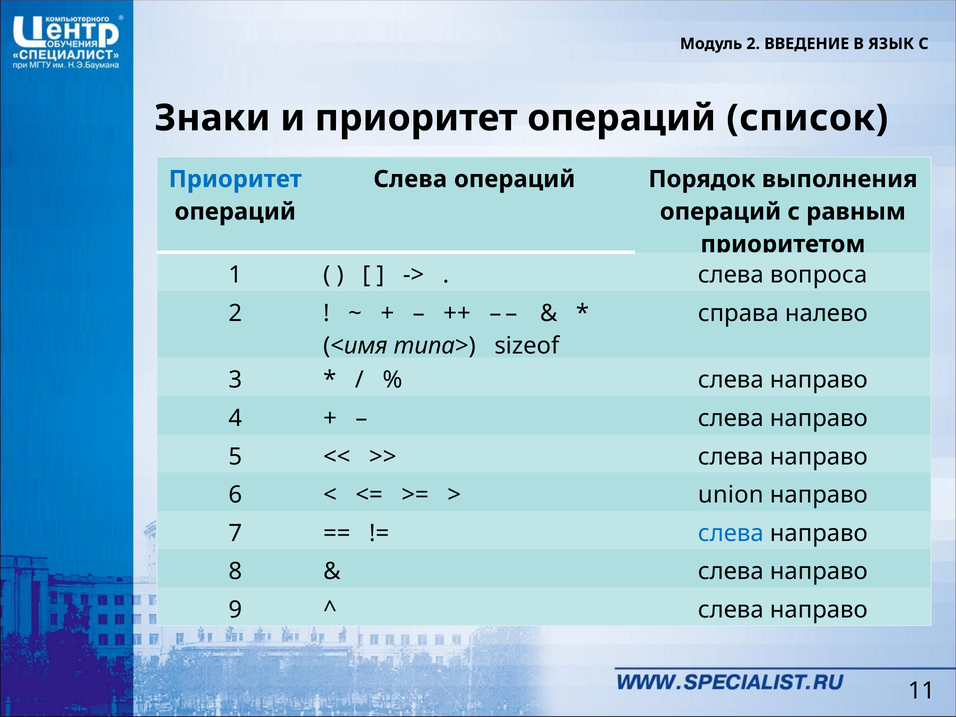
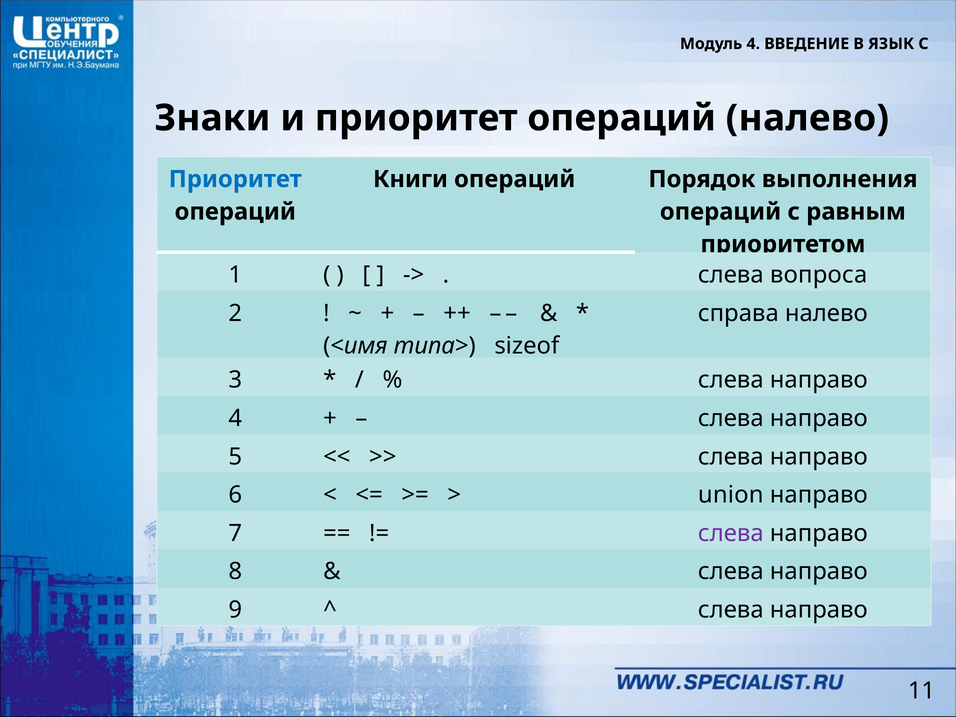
Модуль 2: 2 -> 4
операций список: список -> налево
Слева at (410, 179): Слева -> Книги
слева at (731, 533) colour: blue -> purple
